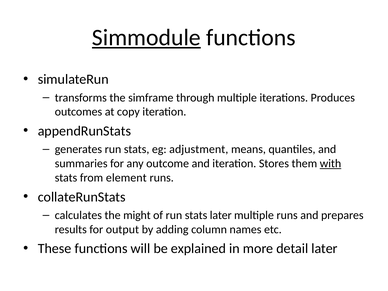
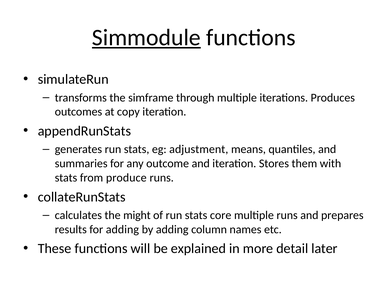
with underline: present -> none
element: element -> produce
stats later: later -> core
for output: output -> adding
